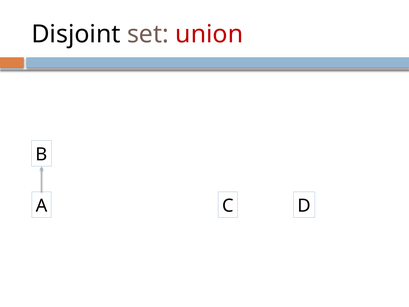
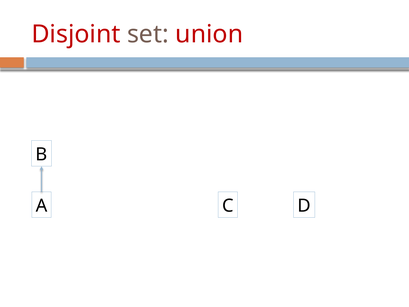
Disjoint colour: black -> red
